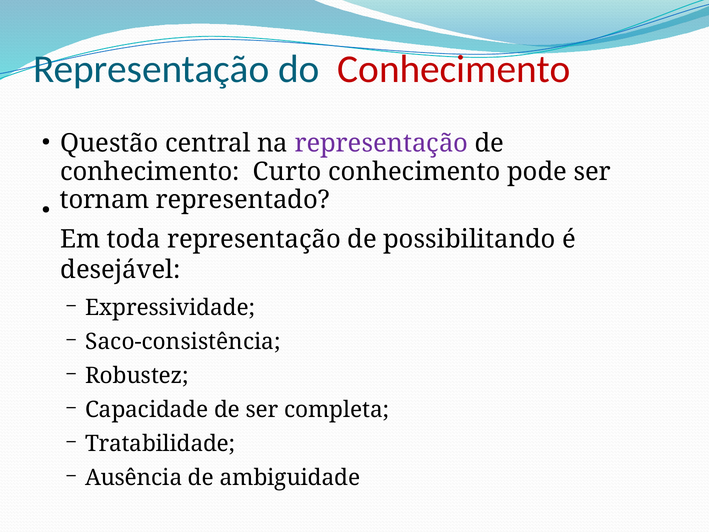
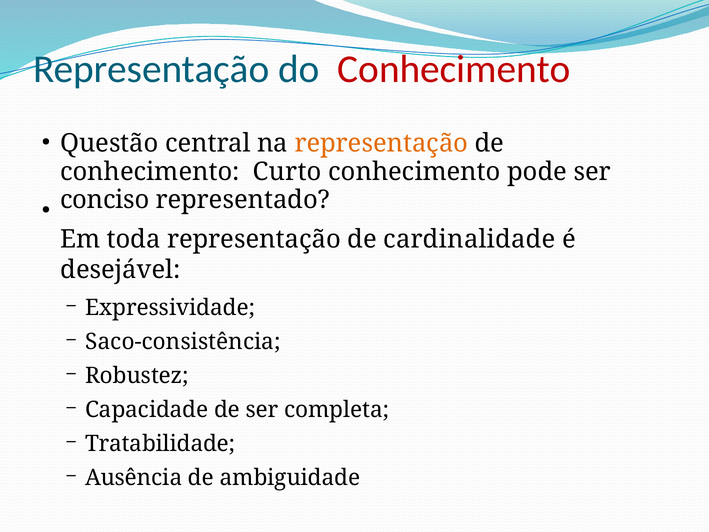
representação at (381, 143) colour: purple -> orange
tornam: tornam -> conciso
possibilitando: possibilitando -> cardinalidade
